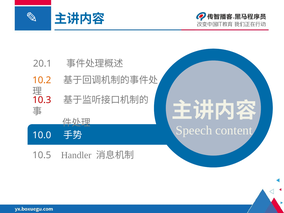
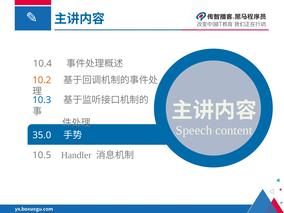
20.1: 20.1 -> 10.4
10.3 colour: red -> blue
10.0: 10.0 -> 35.0
